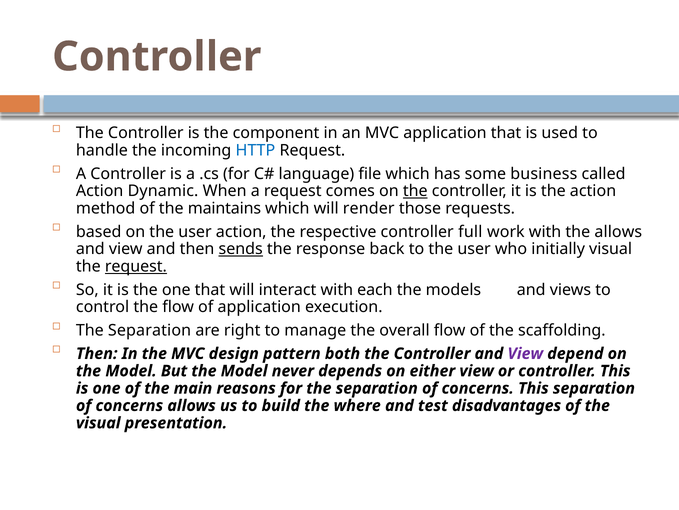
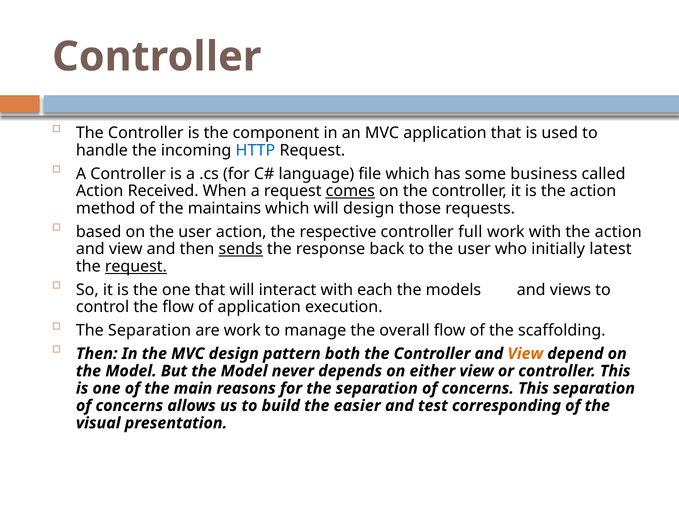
Dynamic: Dynamic -> Received
comes underline: none -> present
the at (415, 191) underline: present -> none
will render: render -> design
with the allows: allows -> action
initially visual: visual -> latest
are right: right -> work
View at (525, 353) colour: purple -> orange
where: where -> easier
disadvantages: disadvantages -> corresponding
